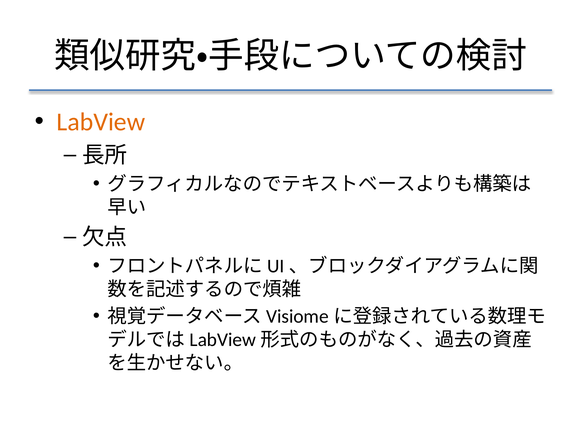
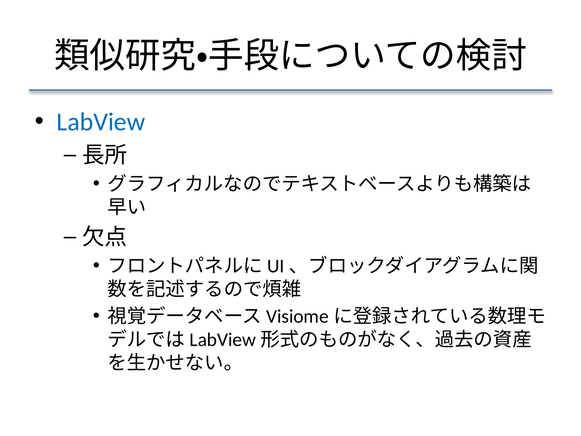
LabView colour: orange -> blue
